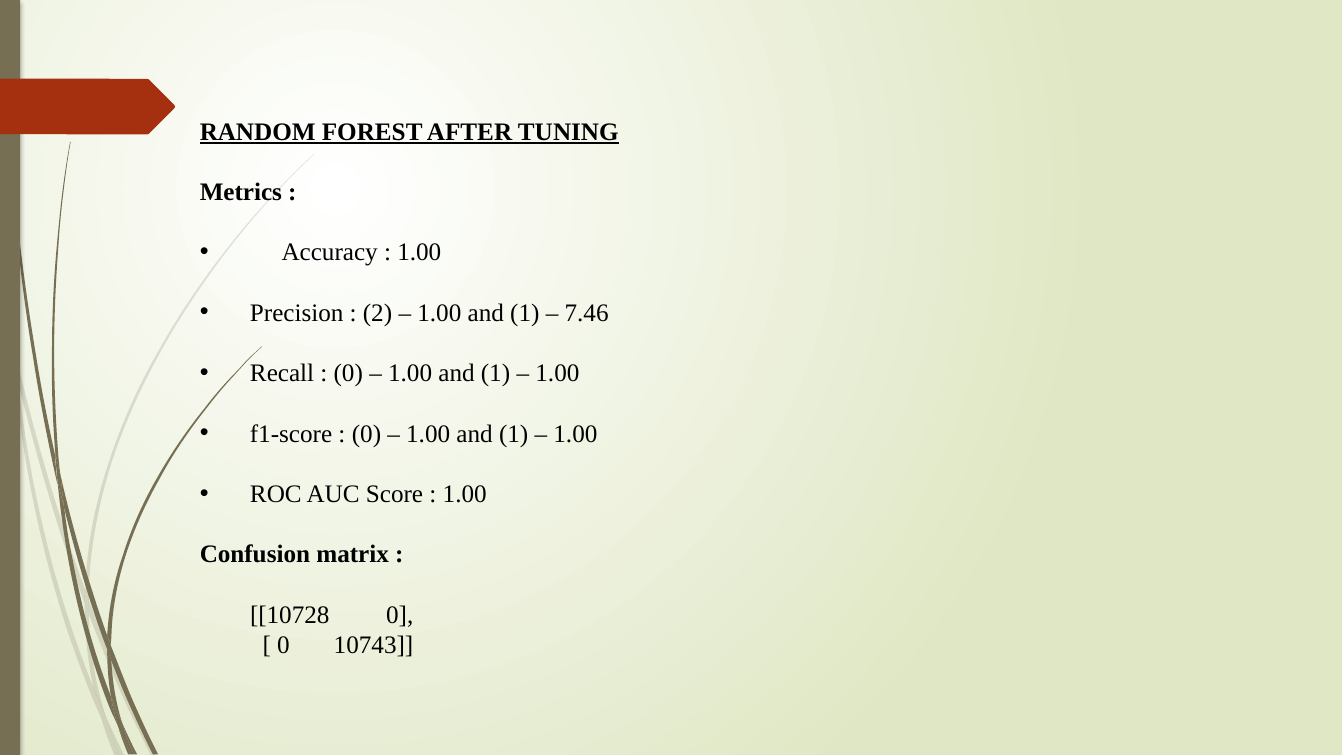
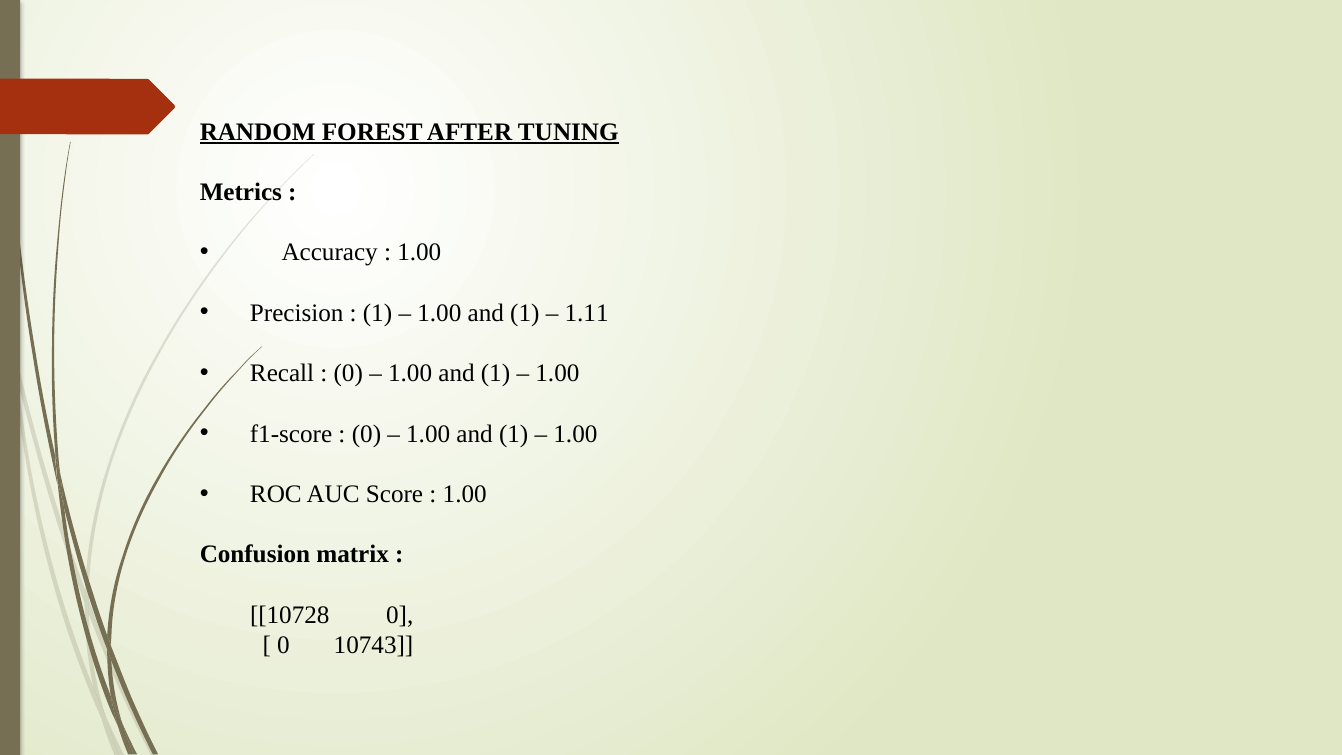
2 at (378, 313): 2 -> 1
7.46: 7.46 -> 1.11
